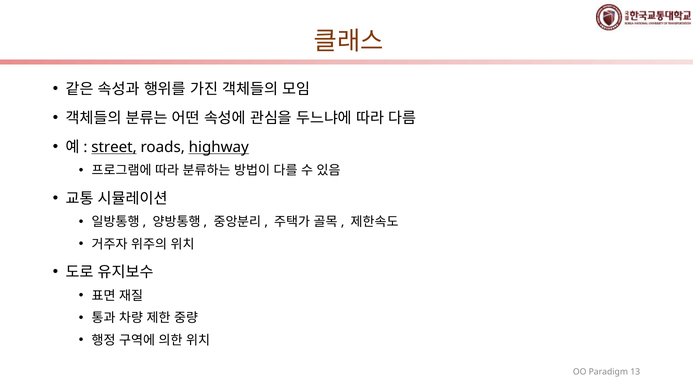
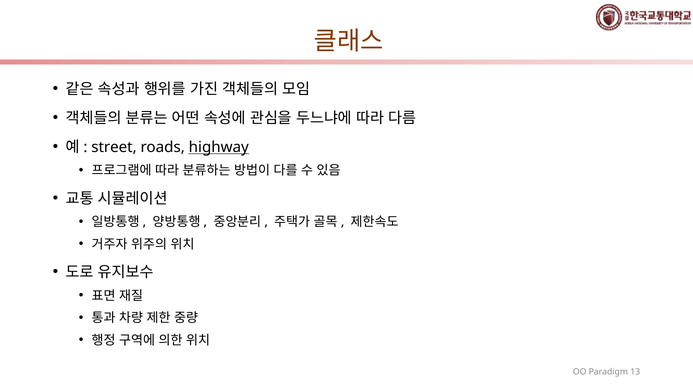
street underline: present -> none
